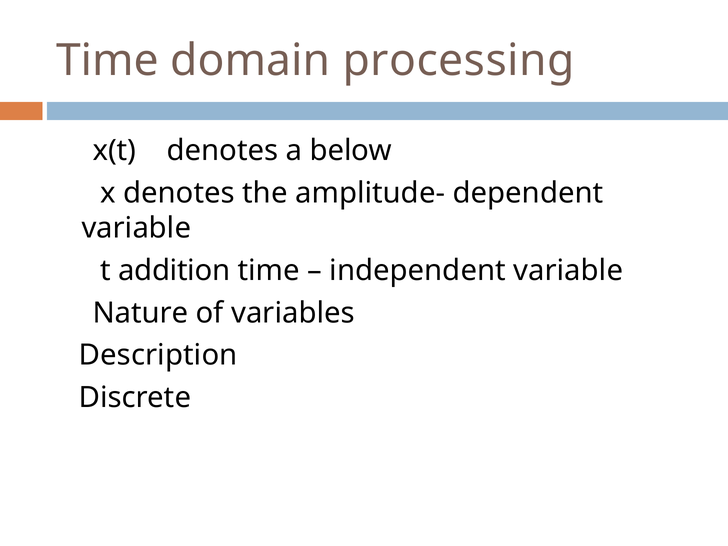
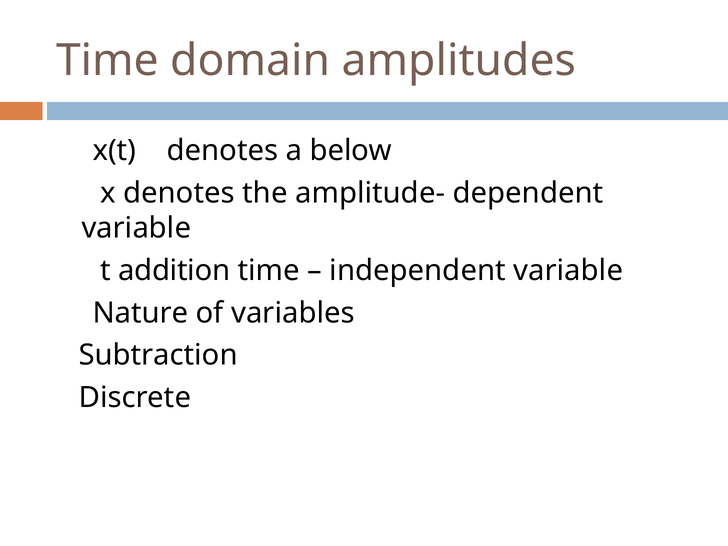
processing: processing -> amplitudes
Description: Description -> Subtraction
